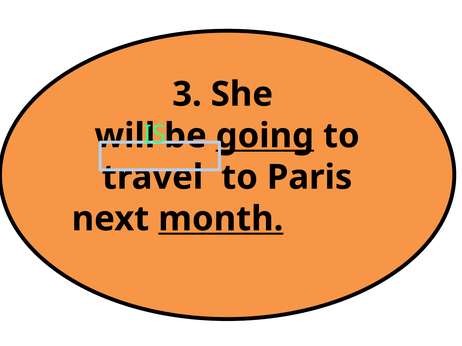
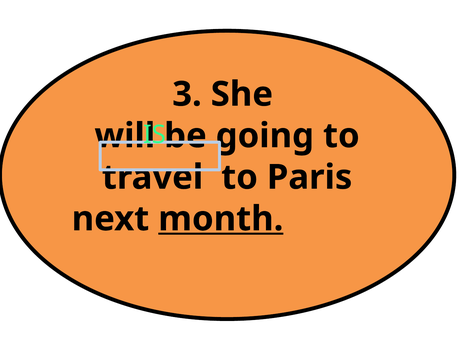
going underline: present -> none
